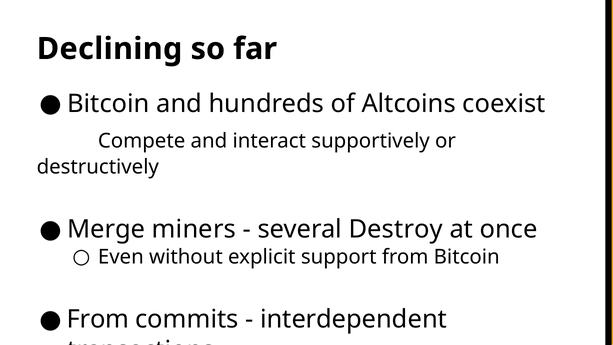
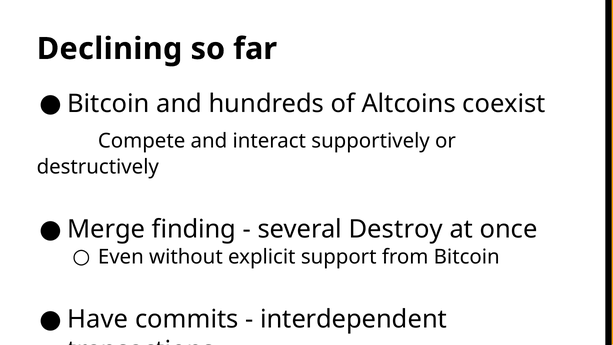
miners: miners -> finding
From at (98, 319): From -> Have
